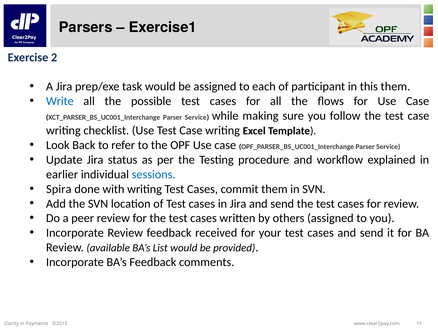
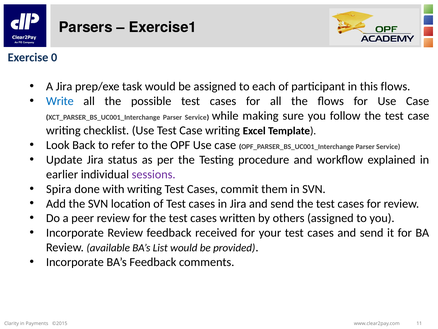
2: 2 -> 0
this them: them -> flows
sessions colour: blue -> purple
